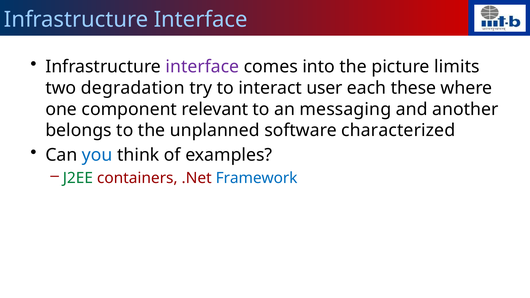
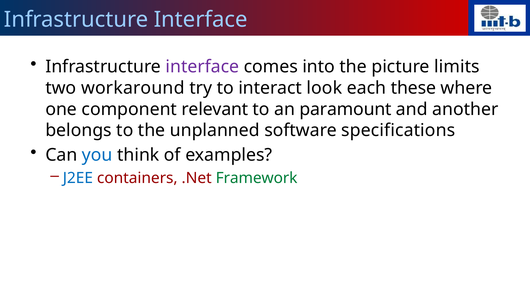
degradation: degradation -> workaround
user: user -> look
messaging: messaging -> paramount
characterized: characterized -> specifications
J2EE colour: green -> blue
Framework colour: blue -> green
